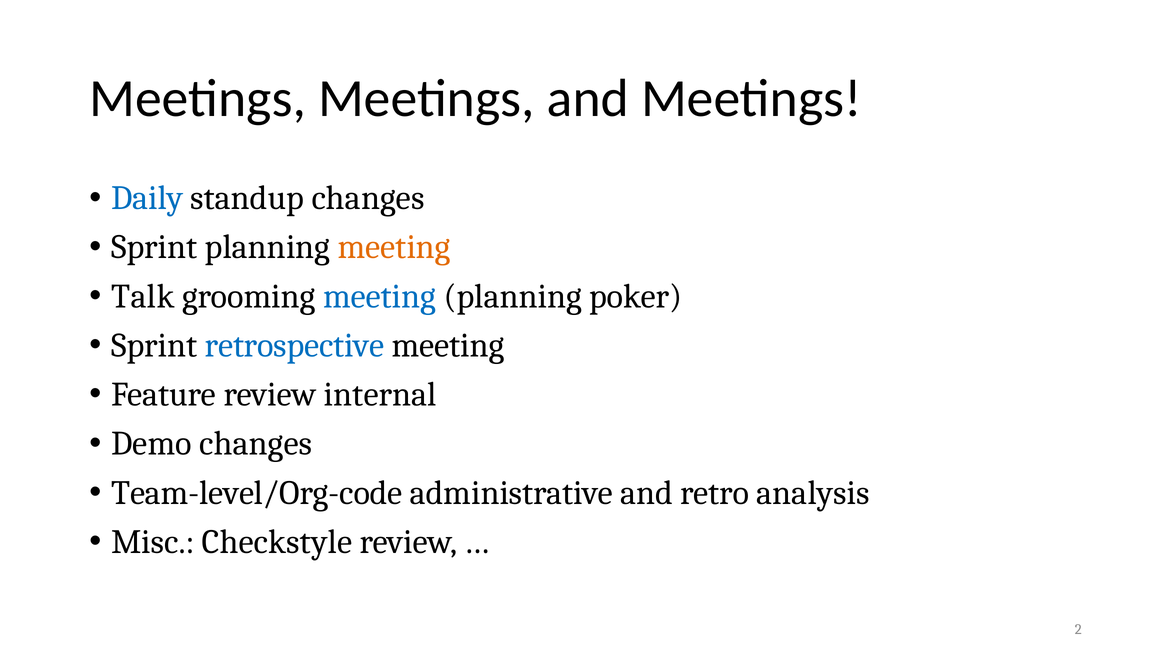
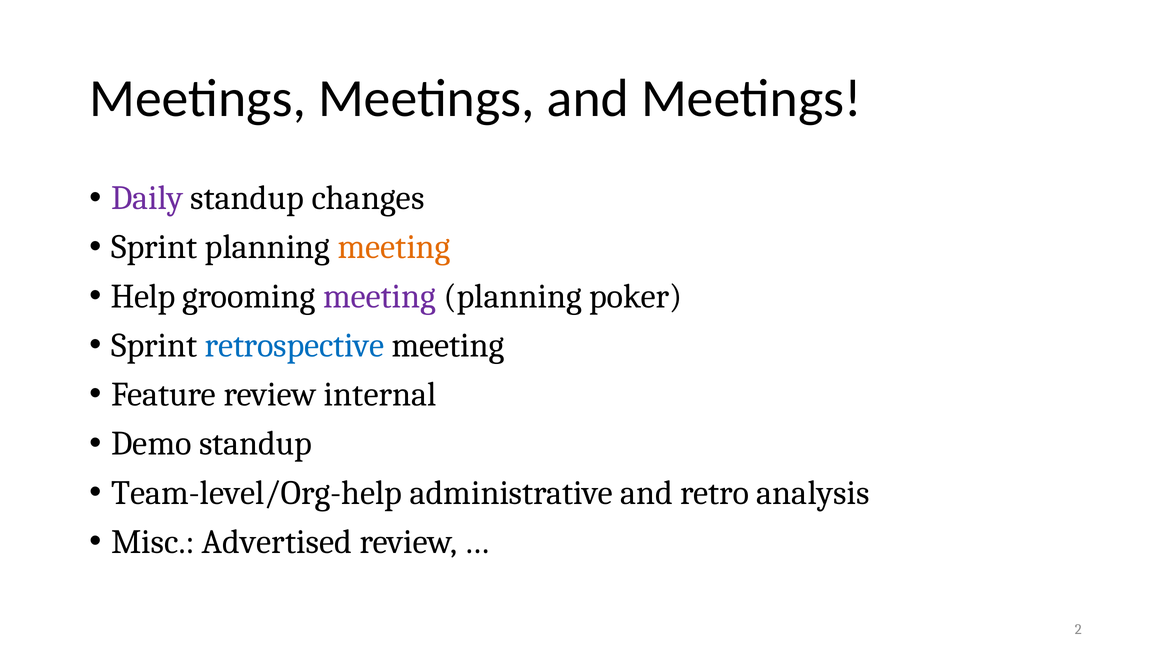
Daily colour: blue -> purple
Talk: Talk -> Help
meeting at (380, 296) colour: blue -> purple
Demo changes: changes -> standup
Team-level/Org-code: Team-level/Org-code -> Team-level/Org-help
Checkstyle: Checkstyle -> Advertised
